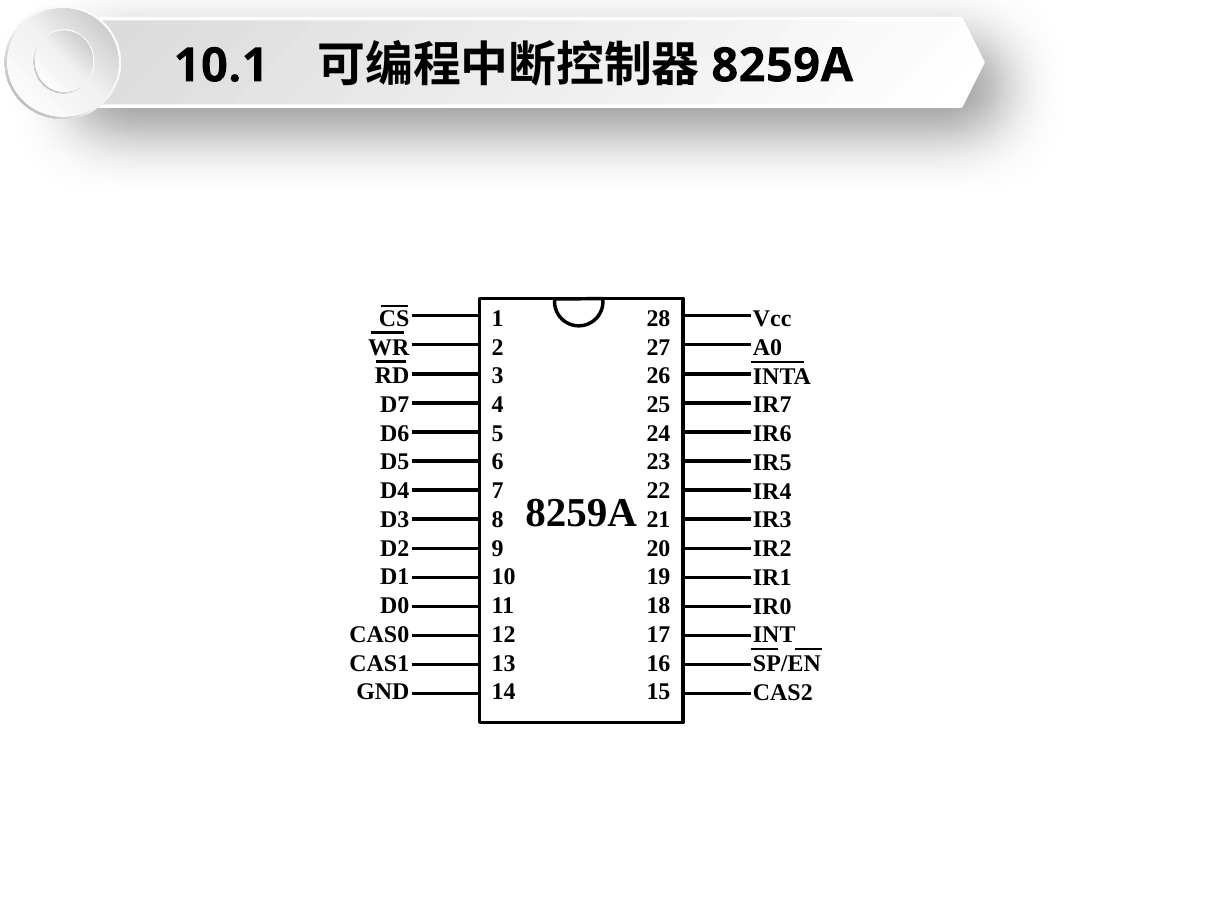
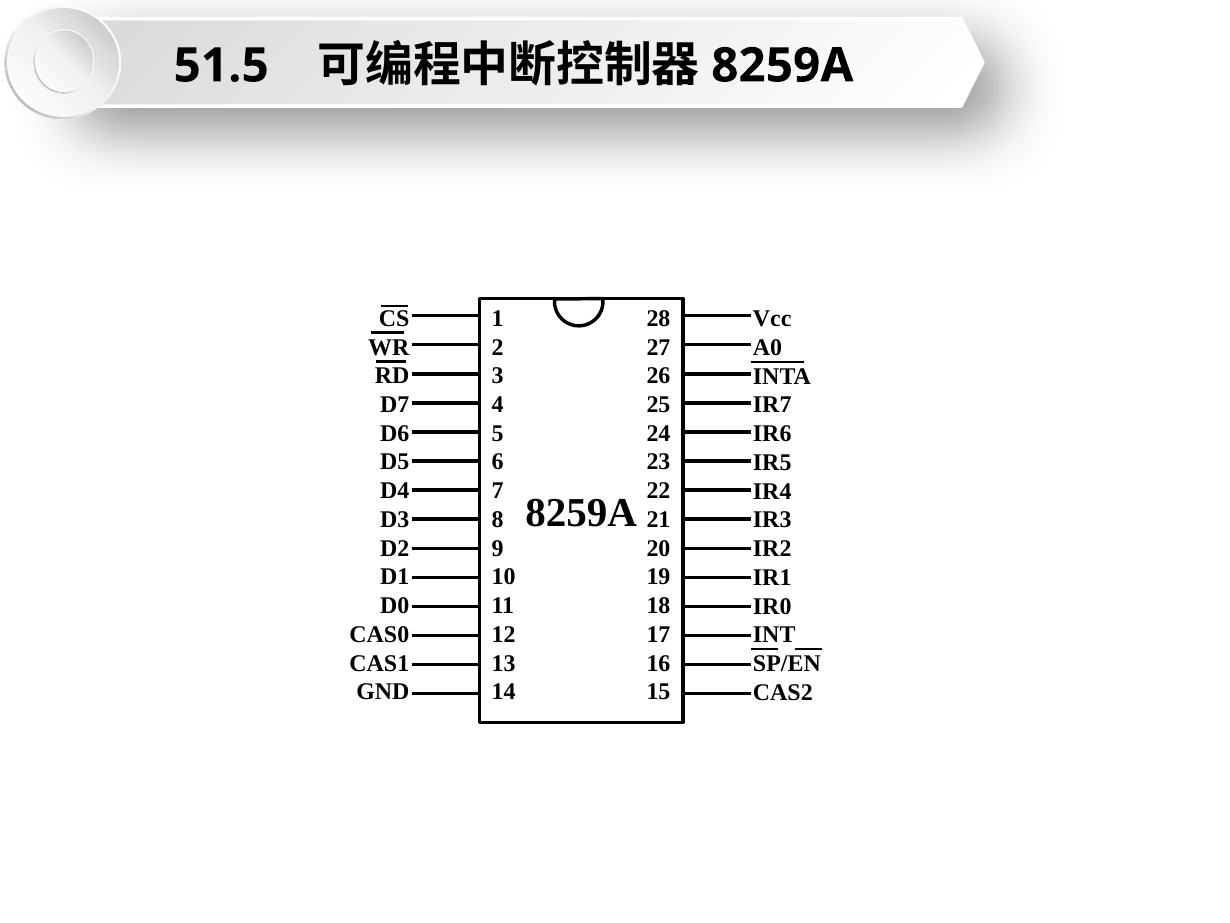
10.1: 10.1 -> 51.5
